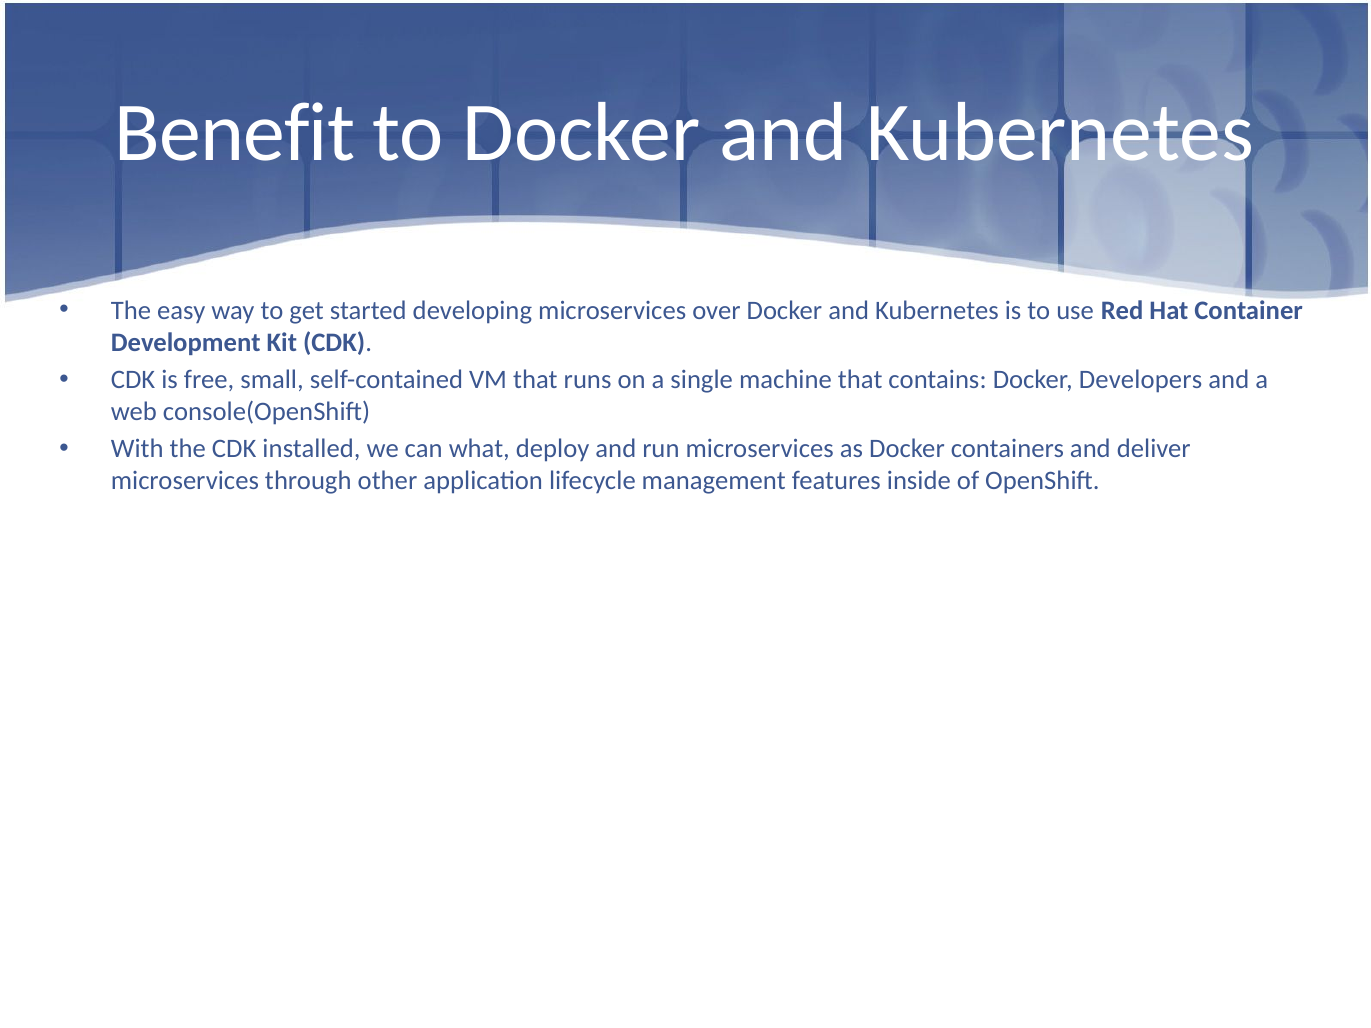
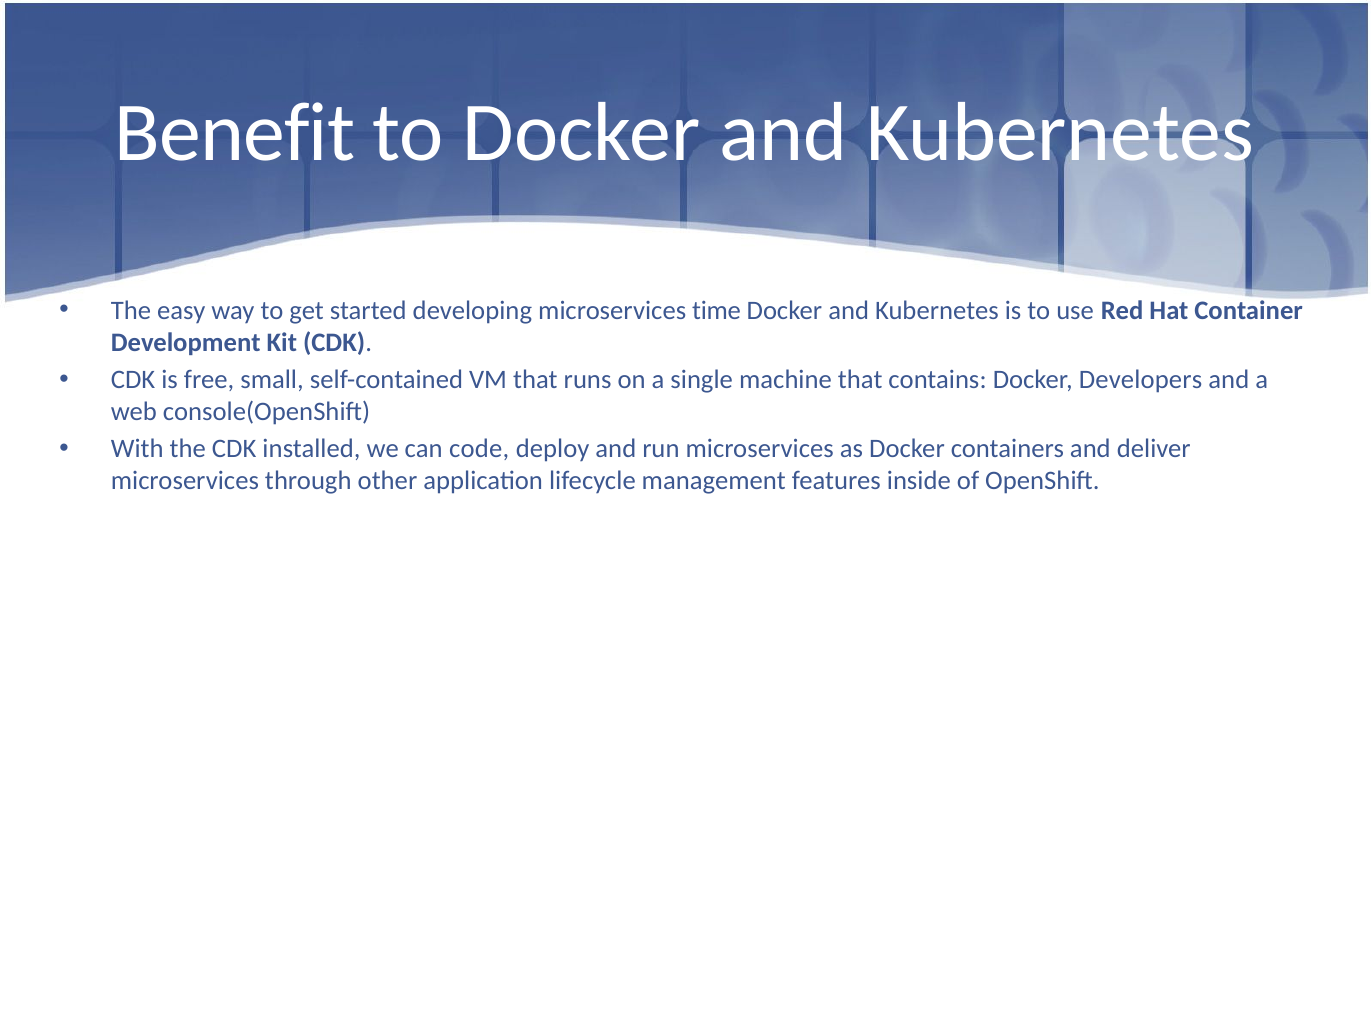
over: over -> time
what: what -> code
